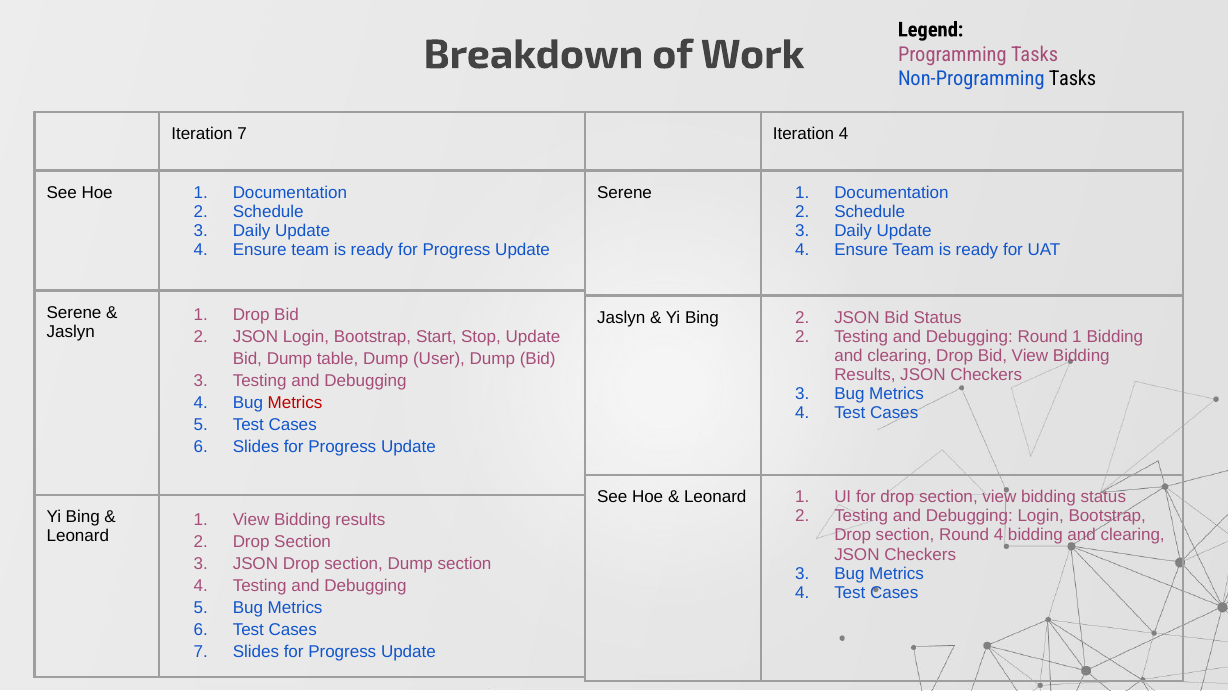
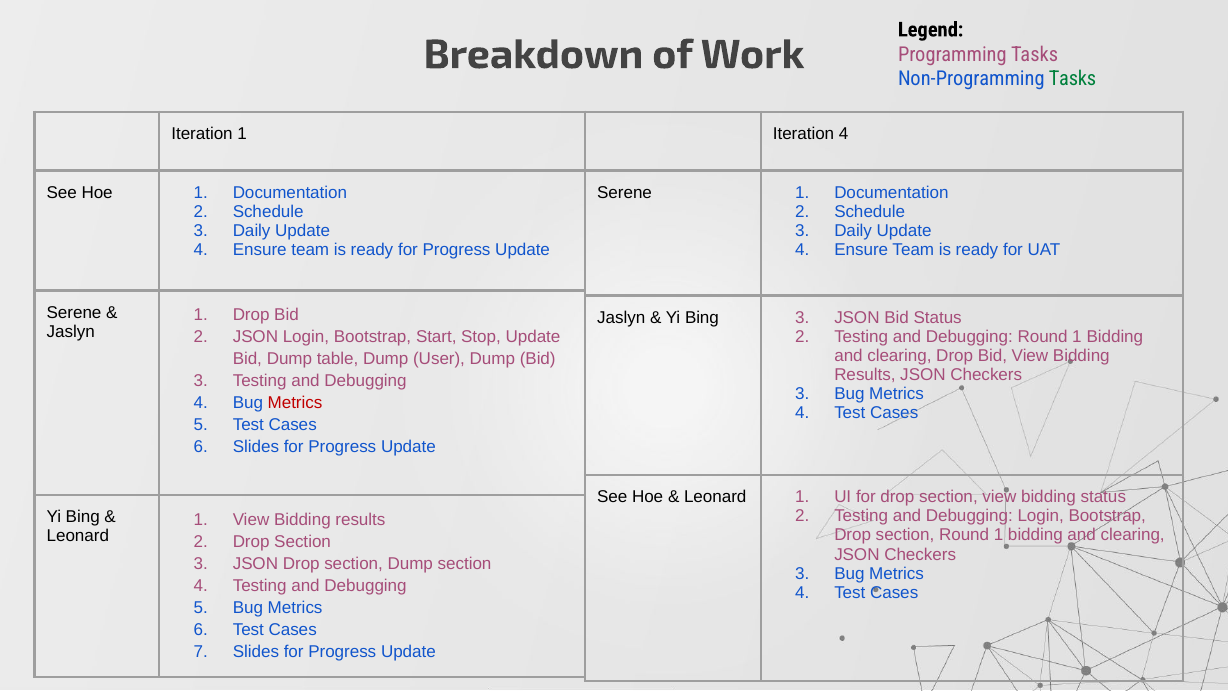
Tasks at (1073, 79) colour: black -> green
Iteration 7: 7 -> 1
Bing 2: 2 -> 3
section Round 4: 4 -> 1
